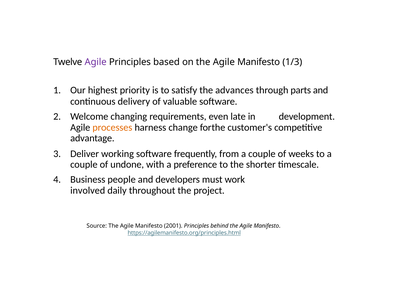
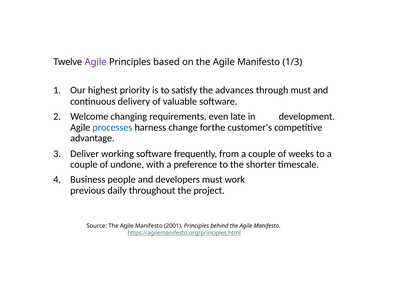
through parts: parts -> must
processes colour: orange -> blue
involved: involved -> previous
